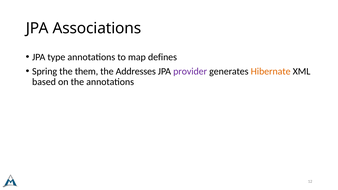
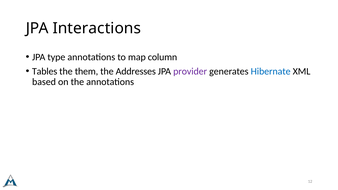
Associations: Associations -> Interactions
defines: defines -> column
Spring: Spring -> Tables
Hibernate colour: orange -> blue
